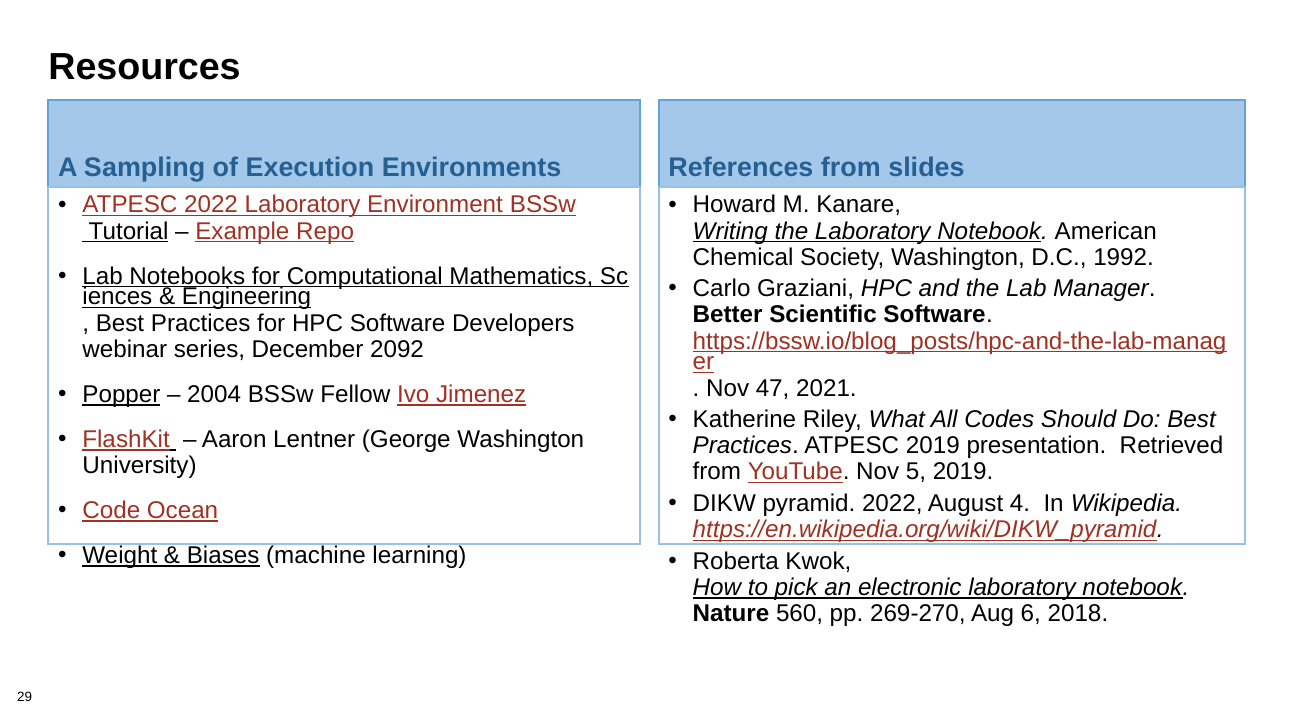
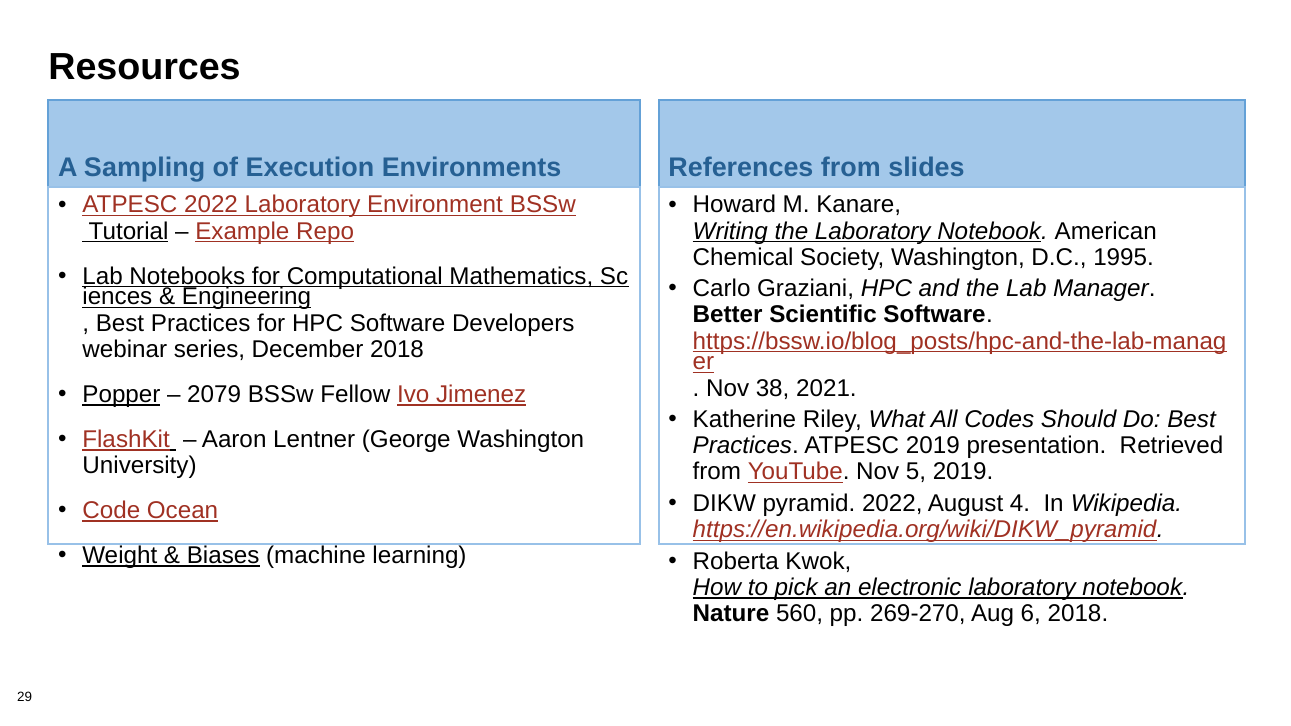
1992: 1992 -> 1995
December 2092: 2092 -> 2018
47: 47 -> 38
2004: 2004 -> 2079
